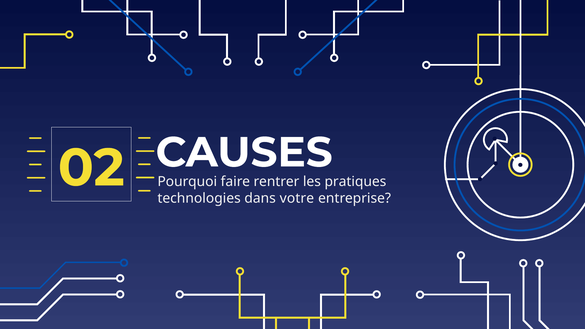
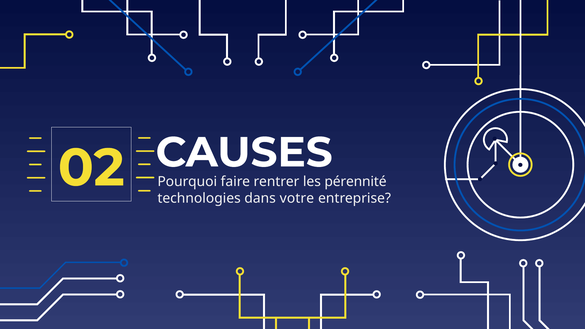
pratiques: pratiques -> pérennité
